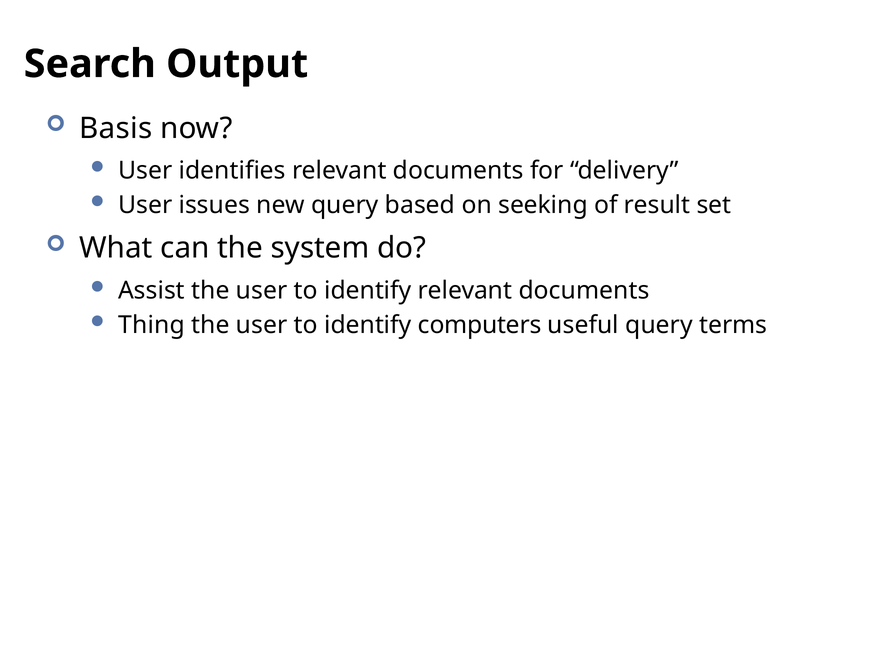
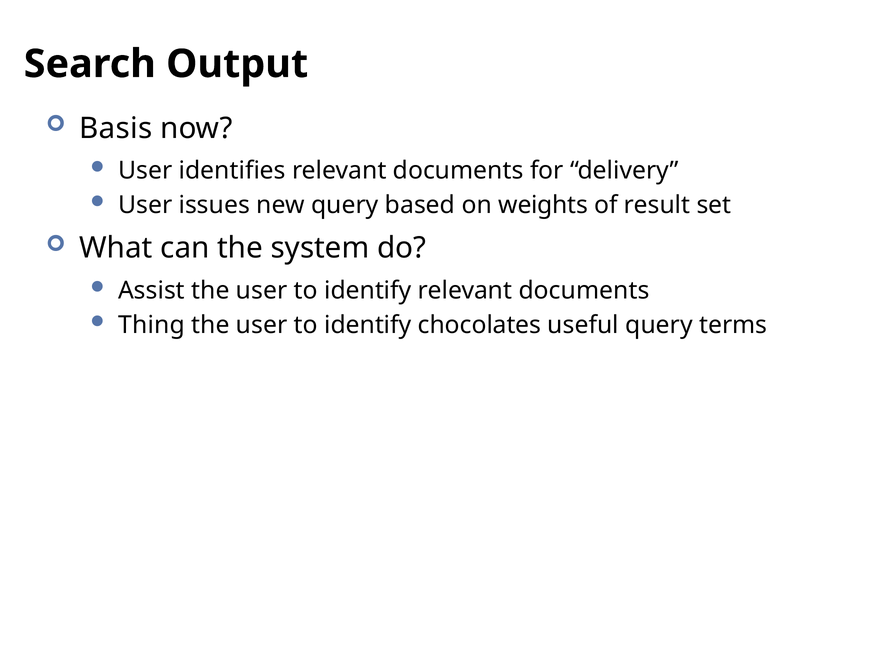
seeking: seeking -> weights
computers: computers -> chocolates
